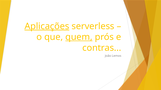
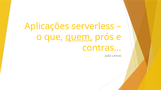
Aplicações underline: present -> none
